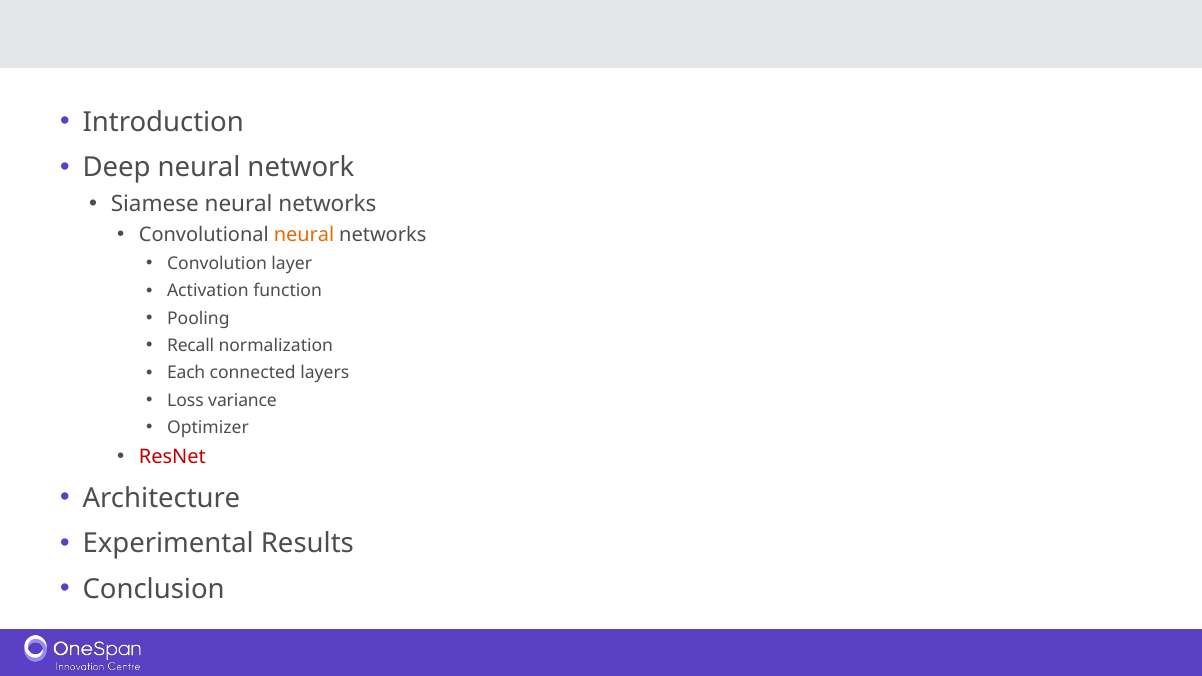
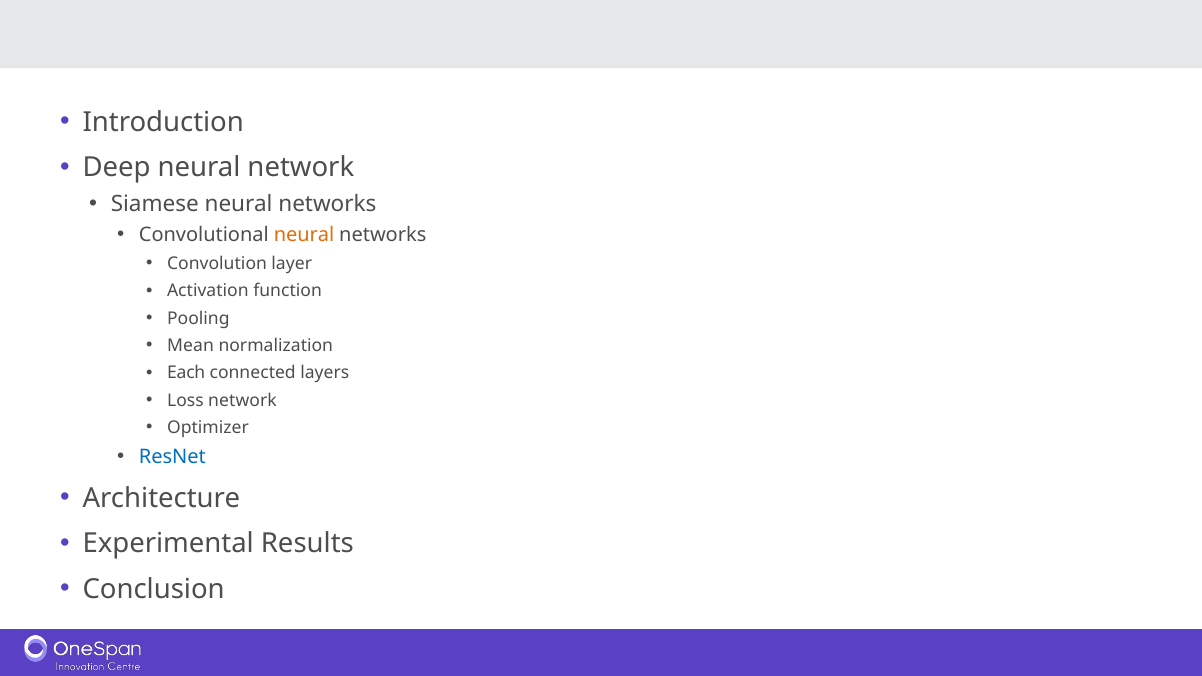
Recall: Recall -> Mean
Loss variance: variance -> network
ResNet colour: red -> blue
